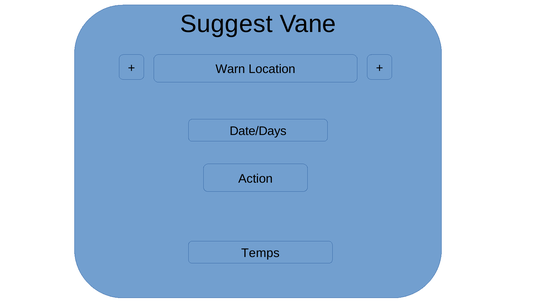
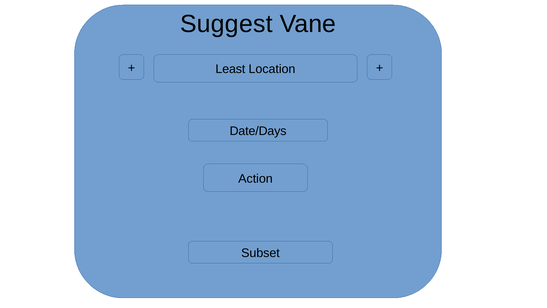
Warn: Warn -> Least
Temps: Temps -> Subset
